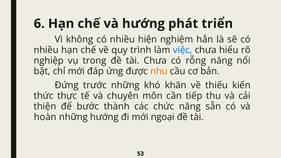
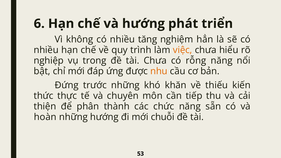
hiện: hiện -> tăng
việc colour: blue -> orange
bước: bước -> phân
ngoại: ngoại -> chuỗi
